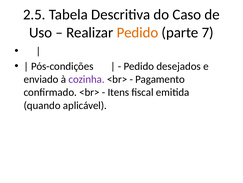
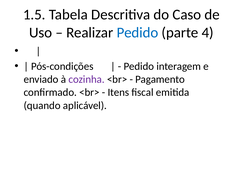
2.5: 2.5 -> 1.5
Pedido at (137, 32) colour: orange -> blue
7: 7 -> 4
desejados: desejados -> interagem
